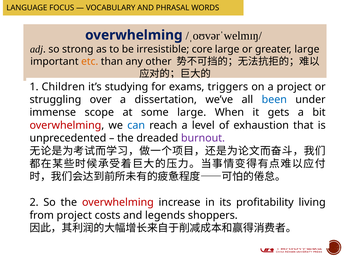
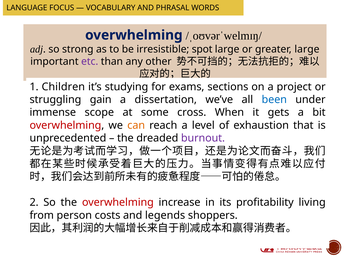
core: core -> spot
etc colour: orange -> purple
triggers: triggers -> sections
over: over -> gain
some large: large -> cross
can colour: blue -> orange
from project: project -> person
